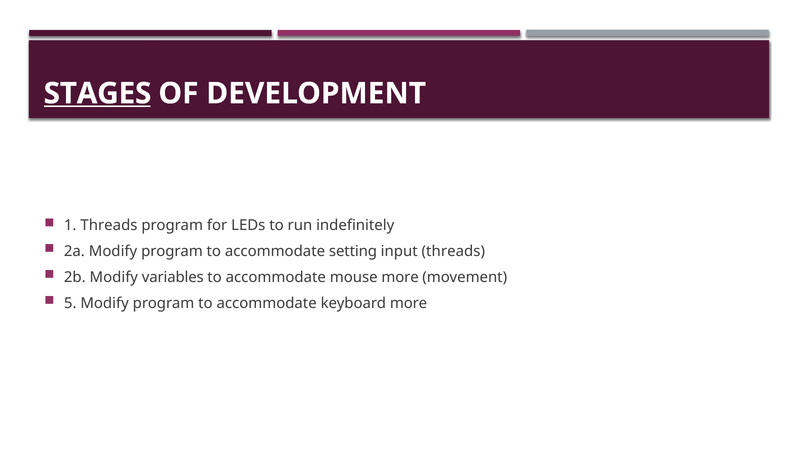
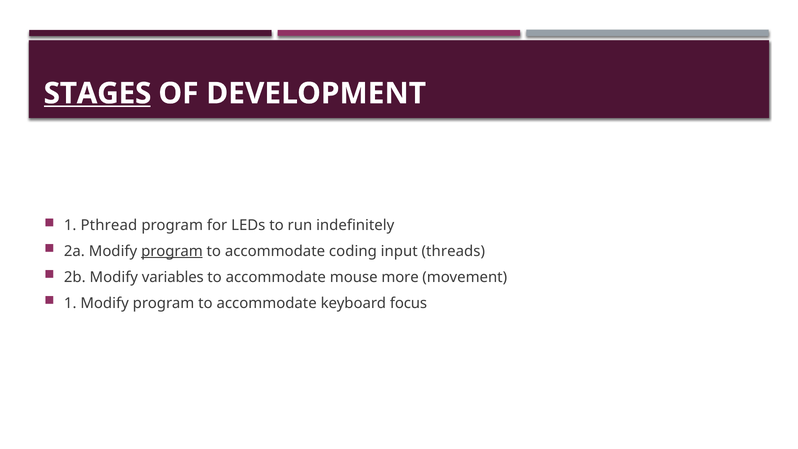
1 Threads: Threads -> Pthread
program at (172, 251) underline: none -> present
setting: setting -> coding
5 at (70, 303): 5 -> 1
keyboard more: more -> focus
